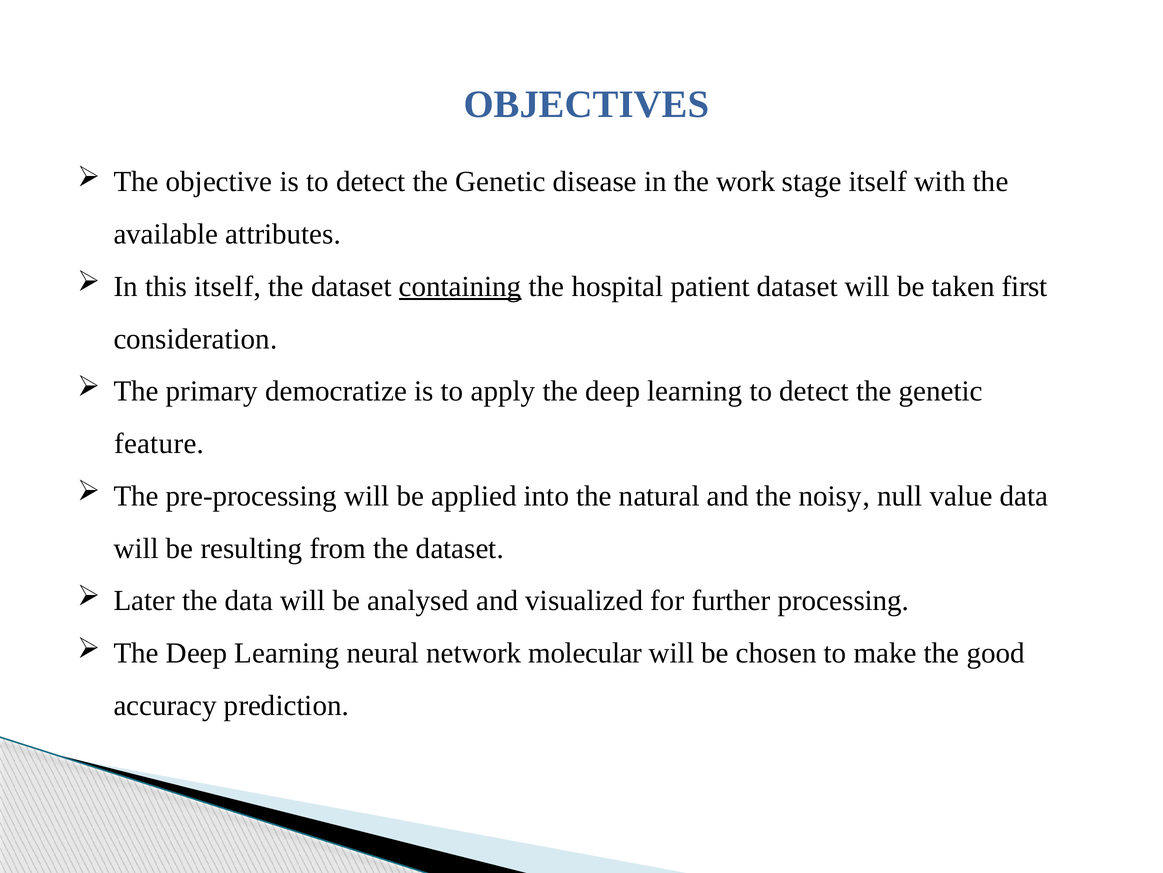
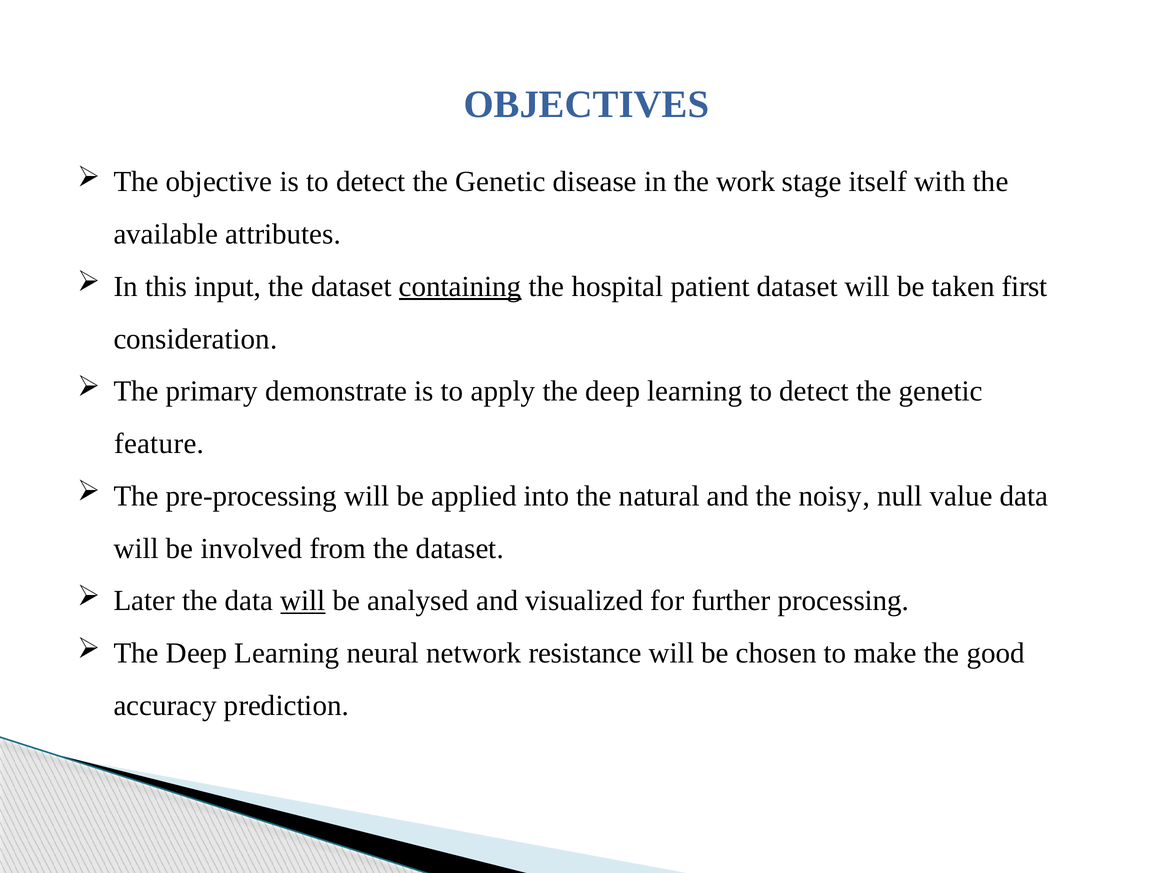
this itself: itself -> input
democratize: democratize -> demonstrate
resulting: resulting -> involved
will at (303, 600) underline: none -> present
molecular: molecular -> resistance
